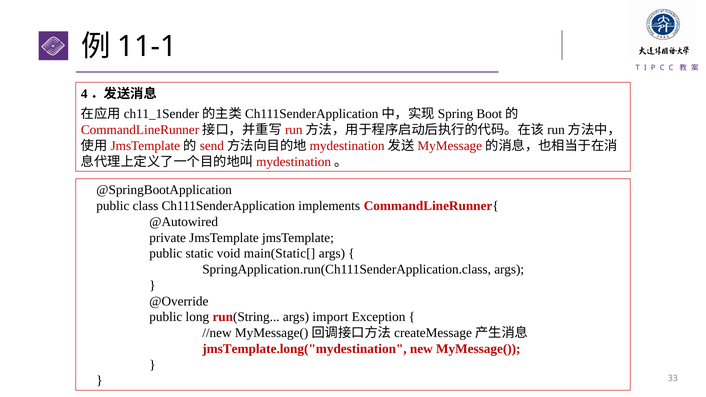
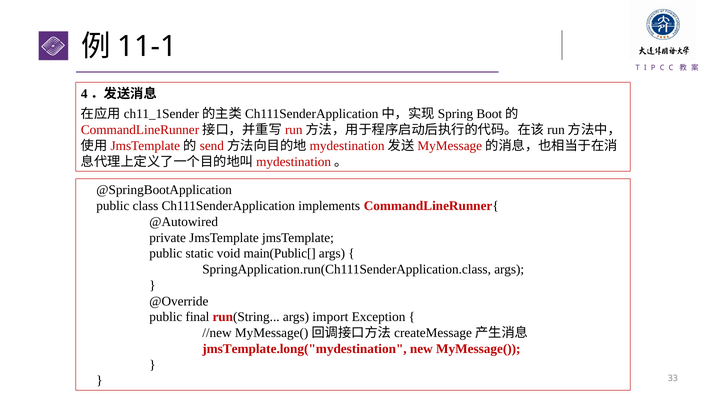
main(Static[: main(Static[ -> main(Public[
long: long -> final
